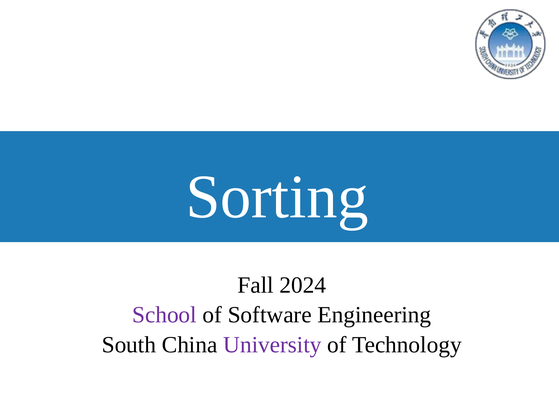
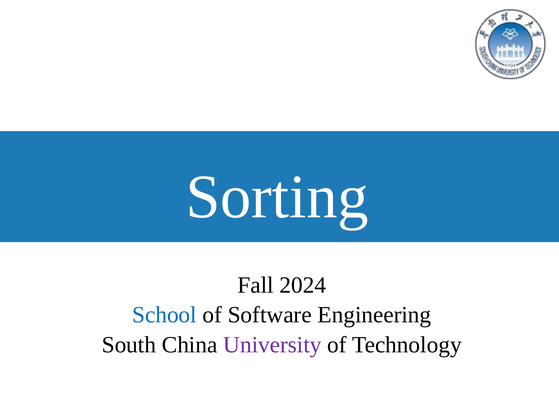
School colour: purple -> blue
